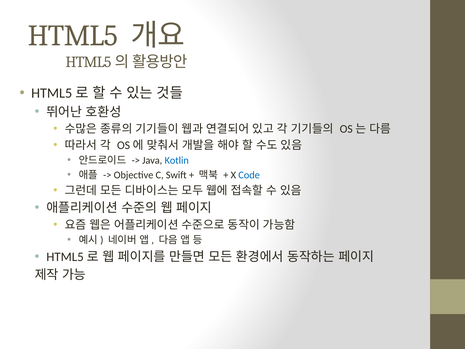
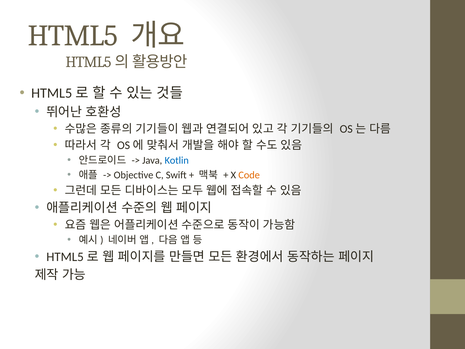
Code colour: blue -> orange
